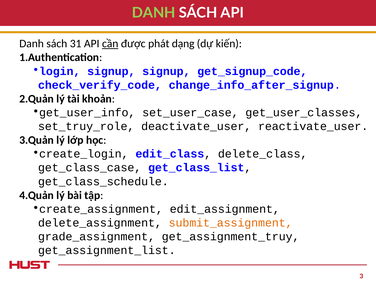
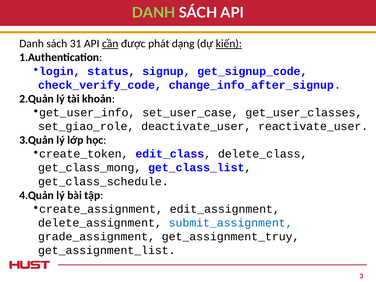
kiến underline: none -> present
login signup: signup -> status
set_truy_role: set_truy_role -> set_giao_role
create_login: create_login -> create_token
get_class_case: get_class_case -> get_class_mong
submit_assignment colour: orange -> blue
